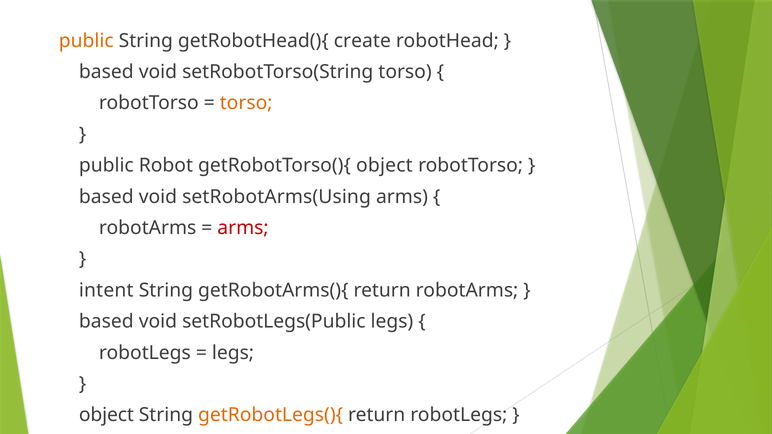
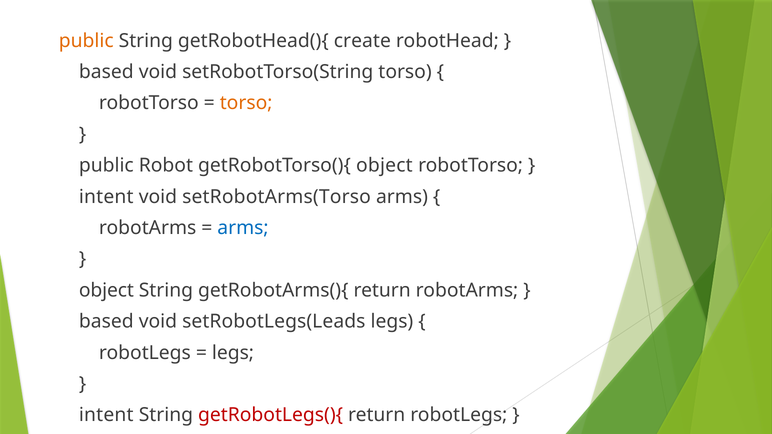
based at (106, 197): based -> intent
setRobotArms(Using: setRobotArms(Using -> setRobotArms(Torso
arms at (243, 228) colour: red -> blue
intent at (106, 290): intent -> object
setRobotLegs(Public: setRobotLegs(Public -> setRobotLegs(Leads
object at (106, 415): object -> intent
getRobotLegs(){ colour: orange -> red
